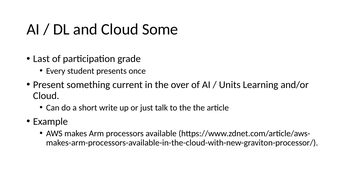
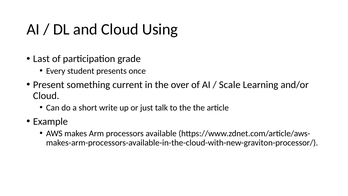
Some: Some -> Using
Units: Units -> Scale
